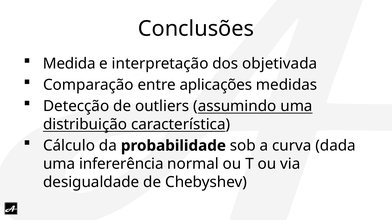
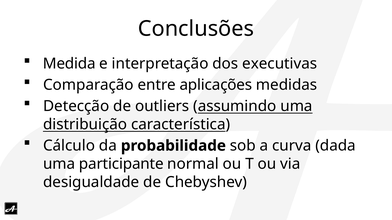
objetivada: objetivada -> executivas
infererência: infererência -> participante
